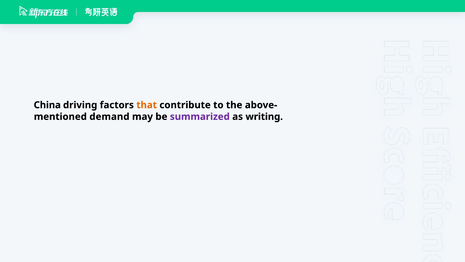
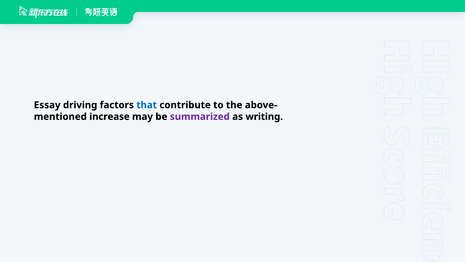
China: China -> Essay
that colour: orange -> blue
demand: demand -> increase
